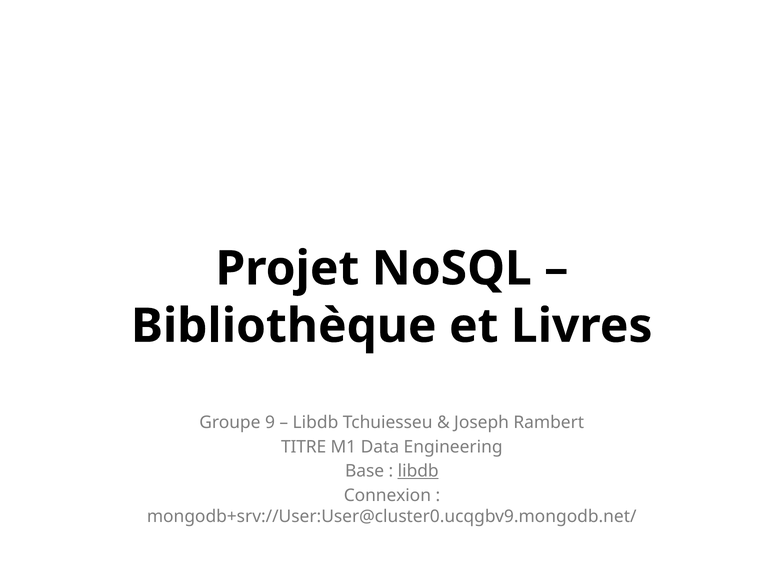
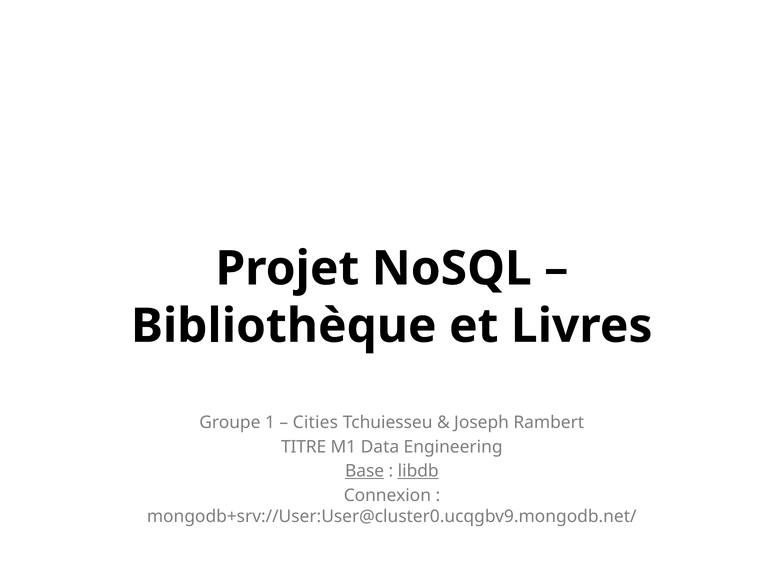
9: 9 -> 1
Libdb at (315, 423): Libdb -> Cities
Base underline: none -> present
